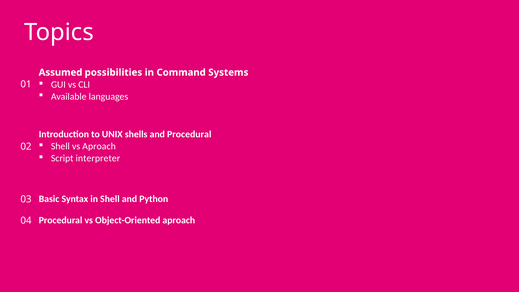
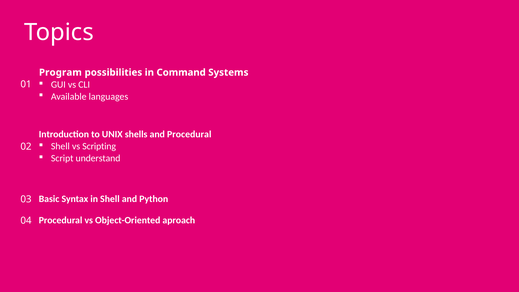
Assumed: Assumed -> Program
vs Aproach: Aproach -> Scripting
interpreter: interpreter -> understand
